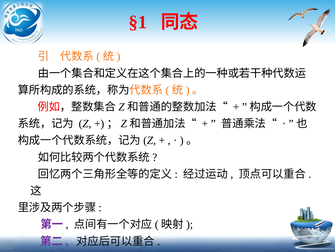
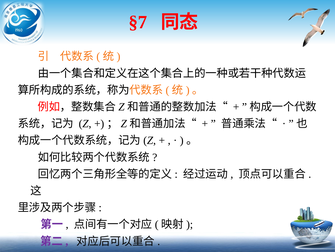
§1: §1 -> §7
